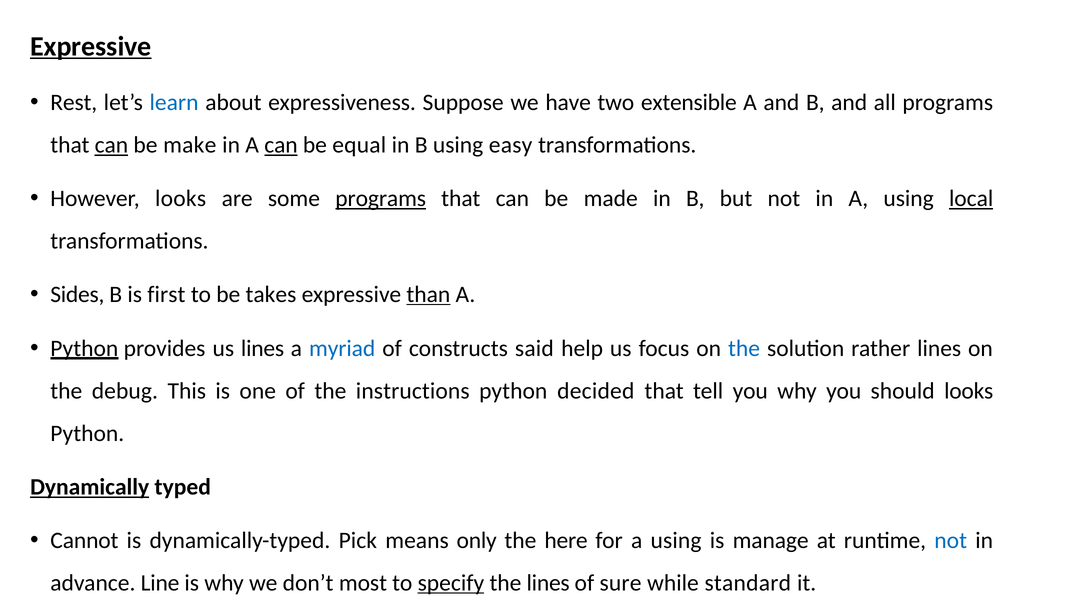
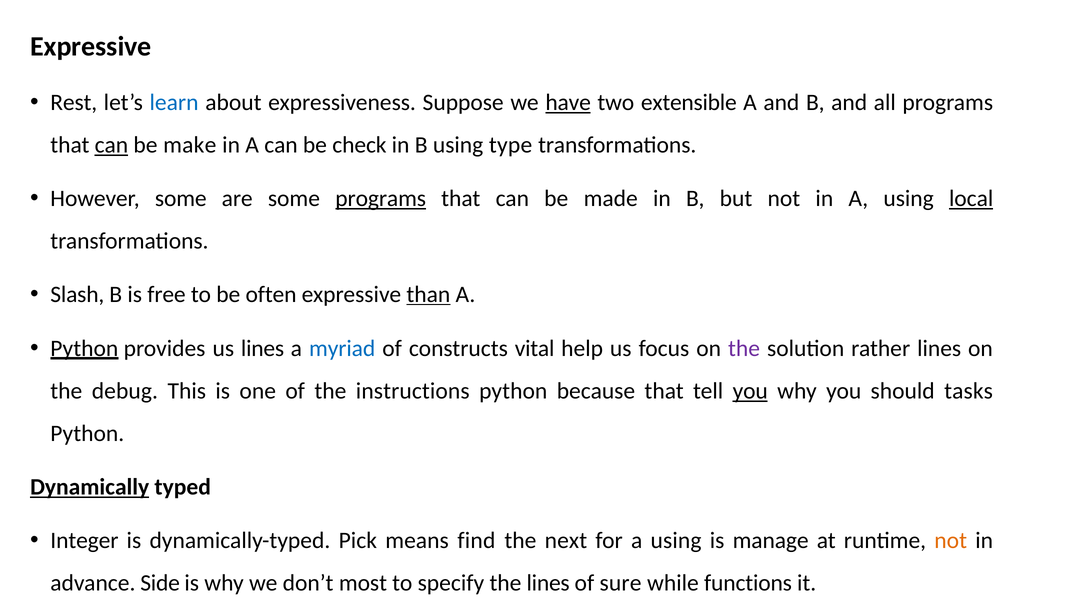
Expressive at (91, 46) underline: present -> none
have underline: none -> present
can at (281, 145) underline: present -> none
equal: equal -> check
easy: easy -> type
However looks: looks -> some
Sides: Sides -> Slash
first: first -> free
takes: takes -> often
said: said -> vital
the at (744, 348) colour: blue -> purple
decided: decided -> because
you at (750, 391) underline: none -> present
should looks: looks -> tasks
Cannot: Cannot -> Integer
only: only -> find
here: here -> next
not at (951, 541) colour: blue -> orange
Line: Line -> Side
specify underline: present -> none
standard: standard -> functions
